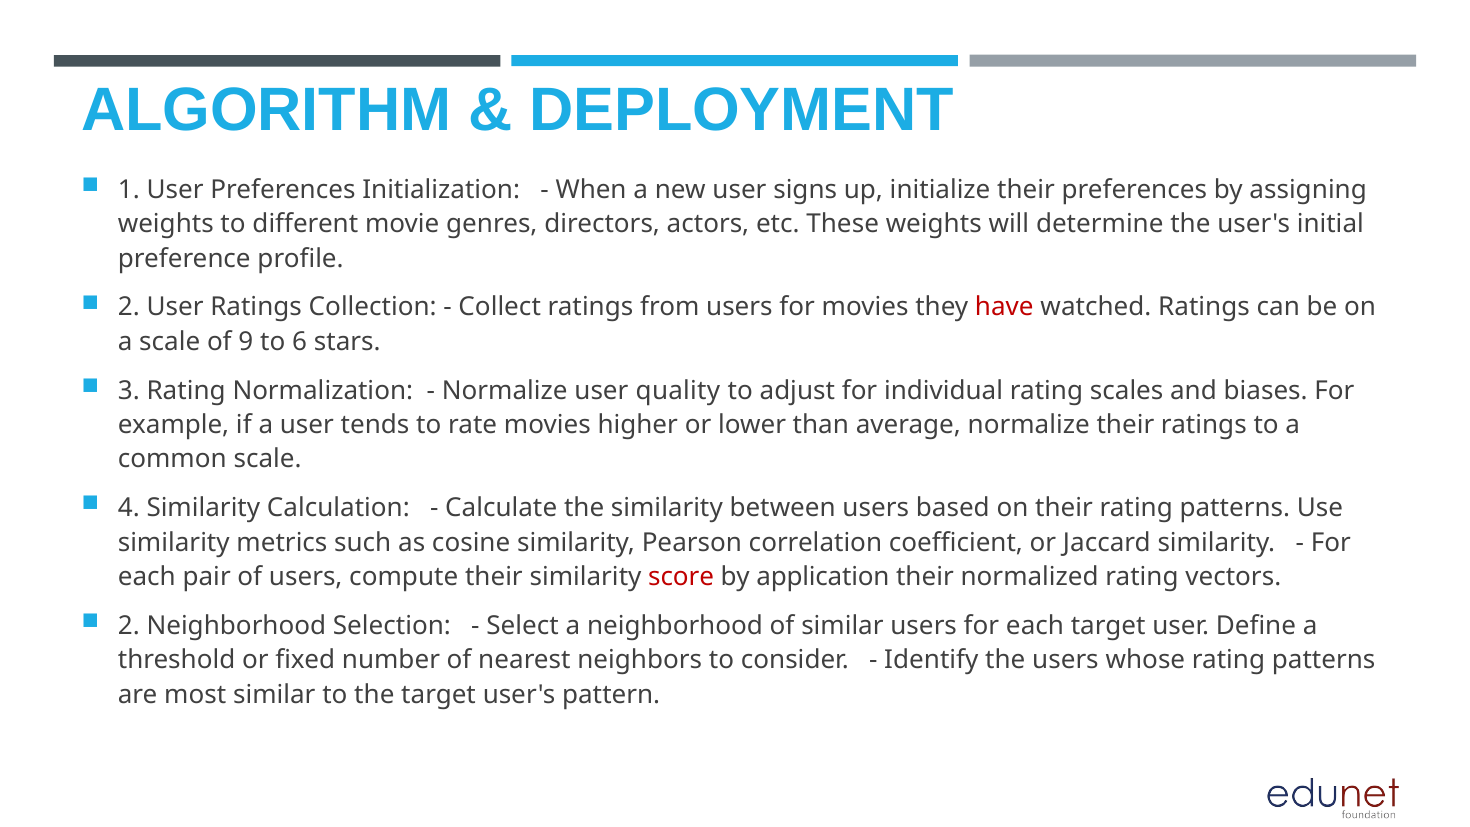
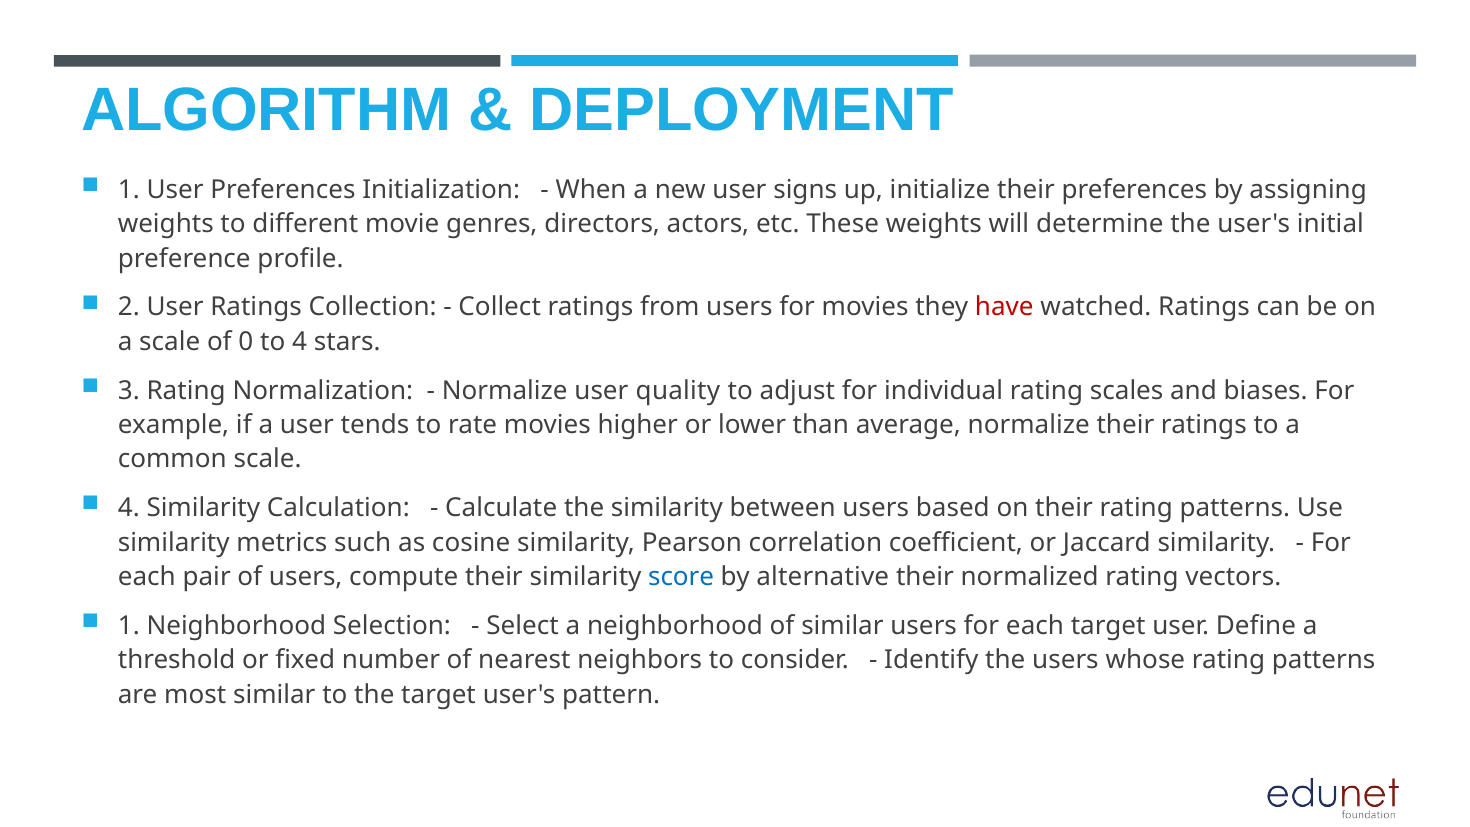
9: 9 -> 0
to 6: 6 -> 4
score colour: red -> blue
application: application -> alternative
2 at (129, 626): 2 -> 1
